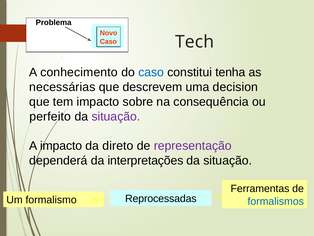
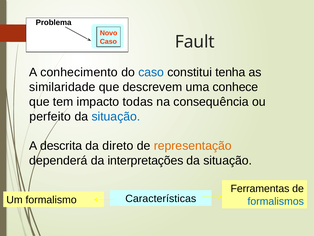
Tech: Tech -> Fault
necessárias: necessárias -> similaridade
decision: decision -> conhece
sobre: sobre -> todas
situação at (116, 116) colour: purple -> blue
A impacto: impacto -> descrita
representação colour: purple -> orange
Reprocessadas: Reprocessadas -> Características
